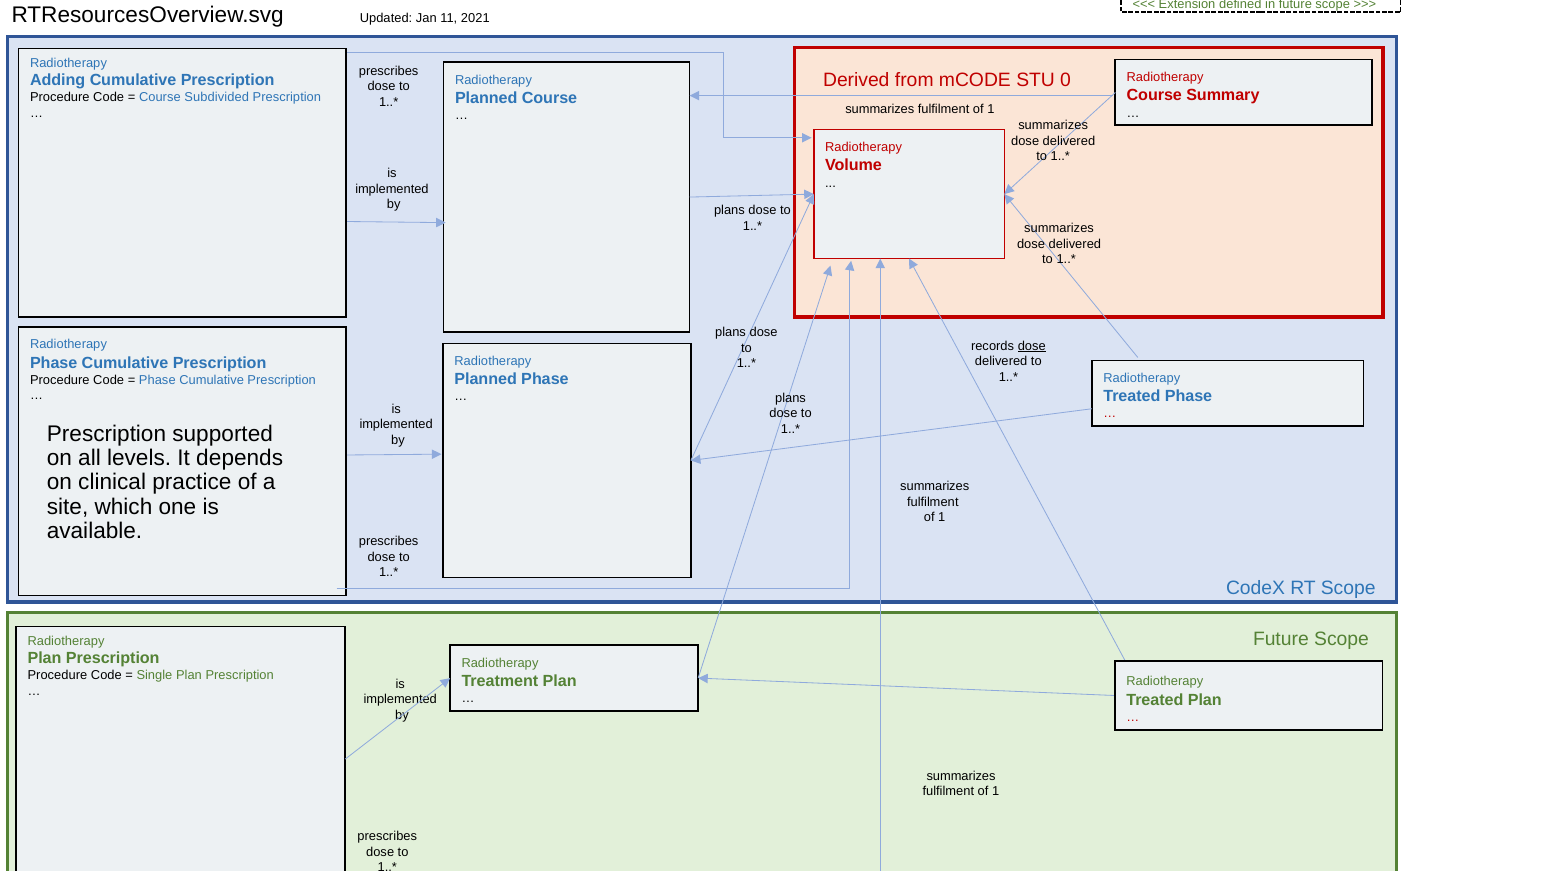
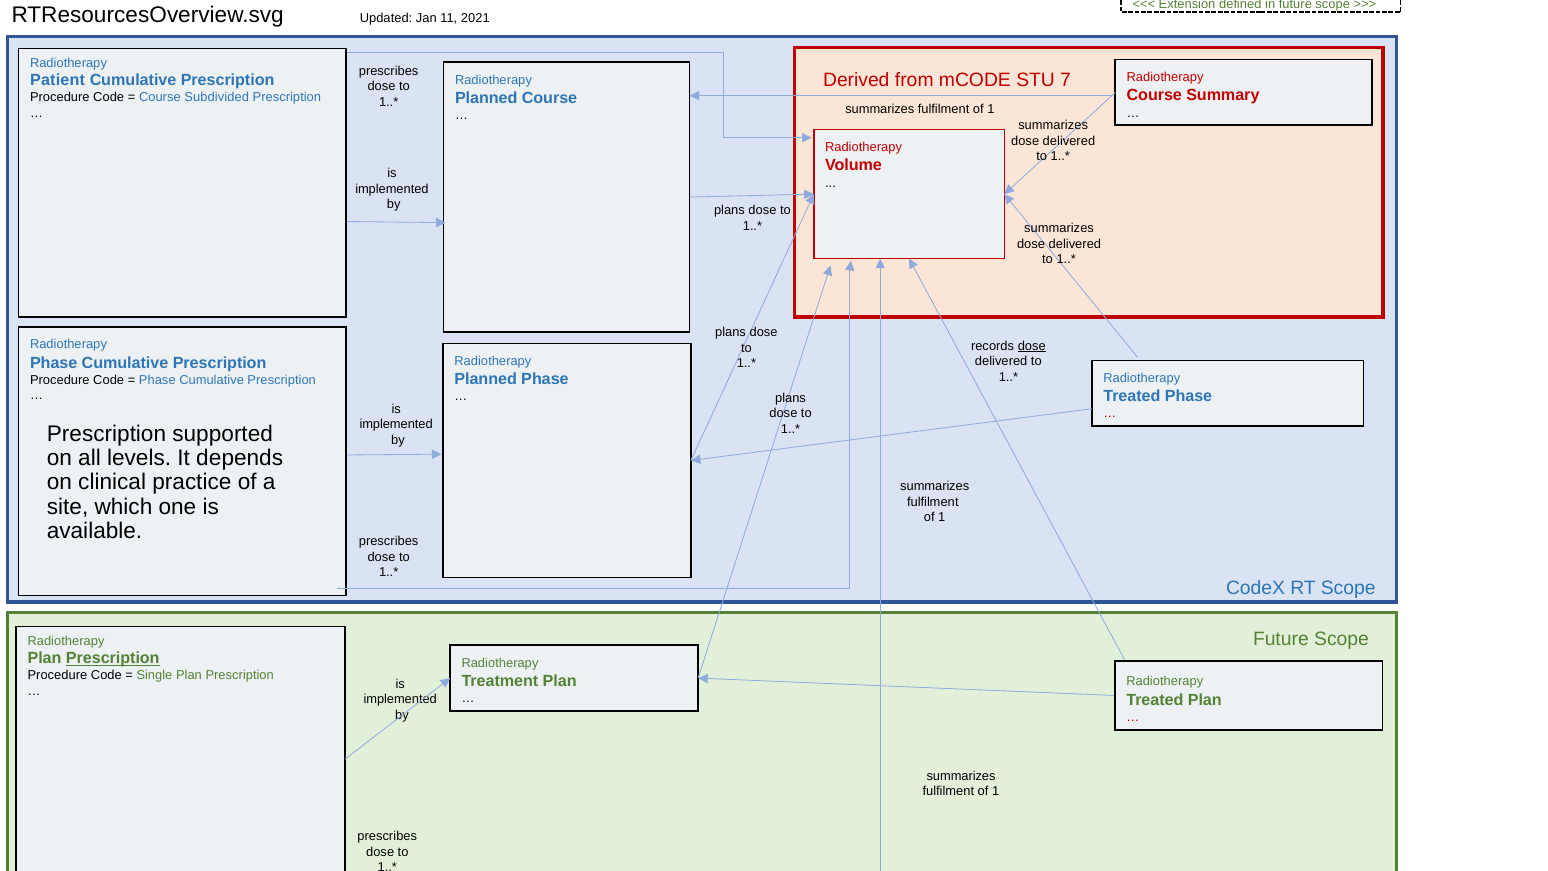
0: 0 -> 7
Adding: Adding -> Patient
Prescription at (113, 658) underline: none -> present
